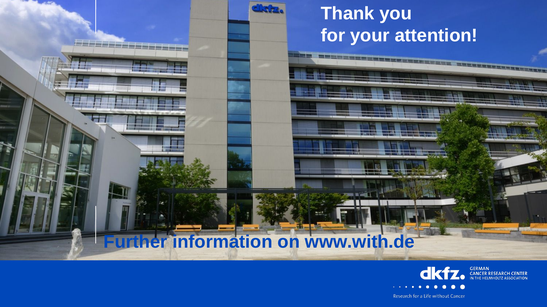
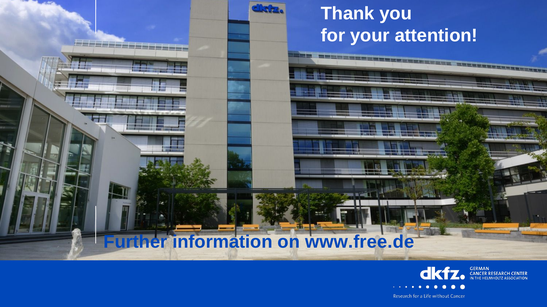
www.with.de: www.with.de -> www.free.de
